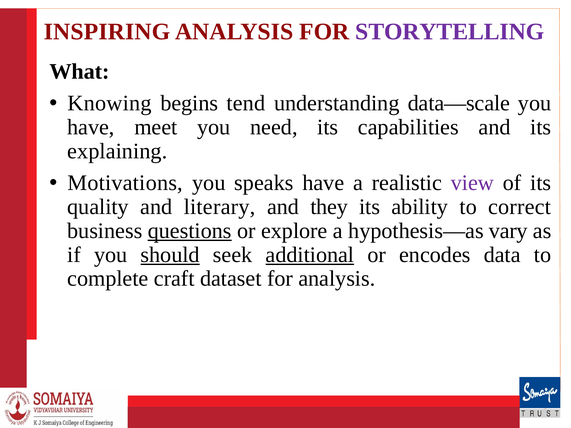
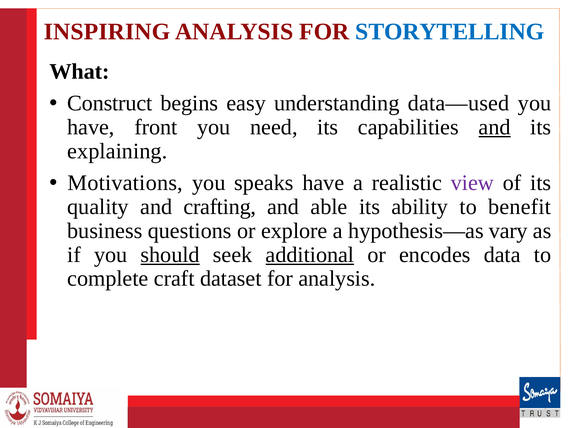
STORYTELLING colour: purple -> blue
Knowing: Knowing -> Construct
tend: tend -> easy
data—scale: data—scale -> data—used
meet: meet -> front
and at (495, 127) underline: none -> present
literary: literary -> crafting
they: they -> able
correct: correct -> benefit
questions underline: present -> none
